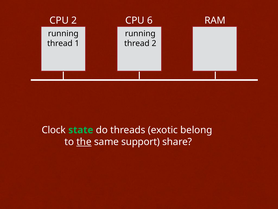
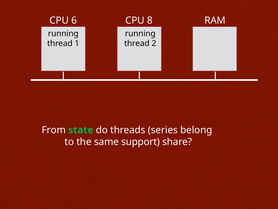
CPU 2: 2 -> 6
6: 6 -> 8
Clock: Clock -> From
exotic: exotic -> series
the underline: present -> none
